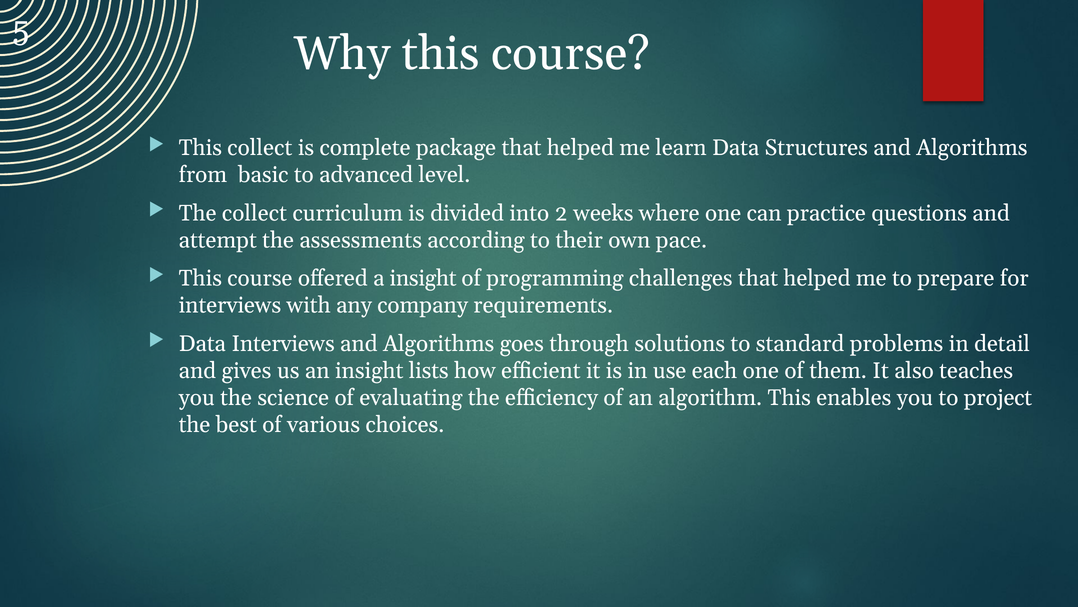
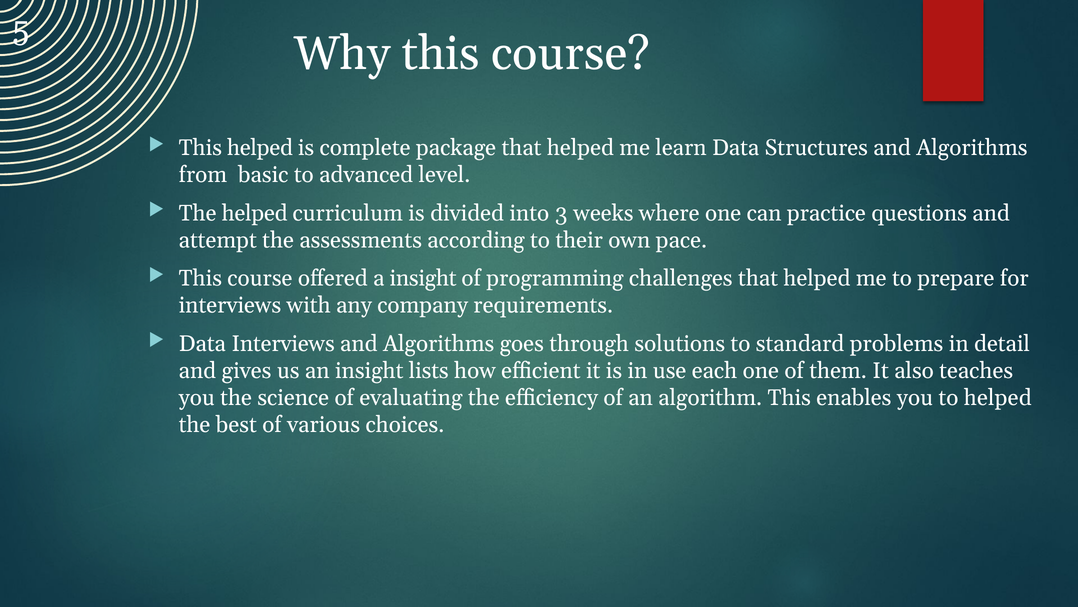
This collect: collect -> helped
The collect: collect -> helped
2: 2 -> 3
to project: project -> helped
